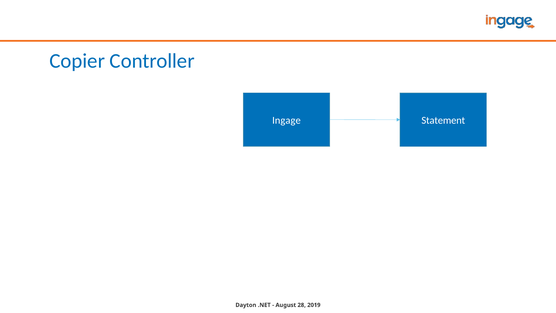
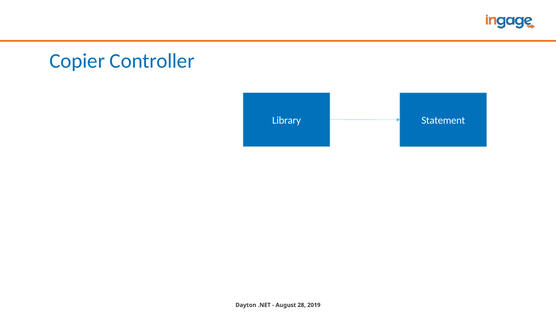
Ingage: Ingage -> Library
